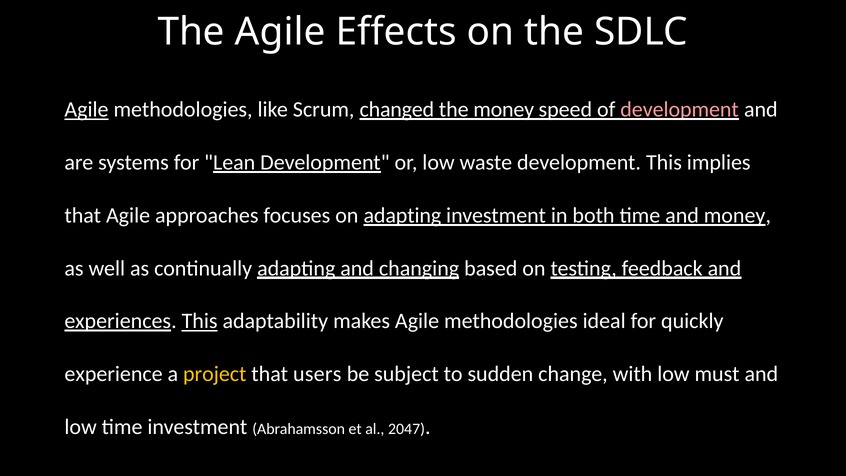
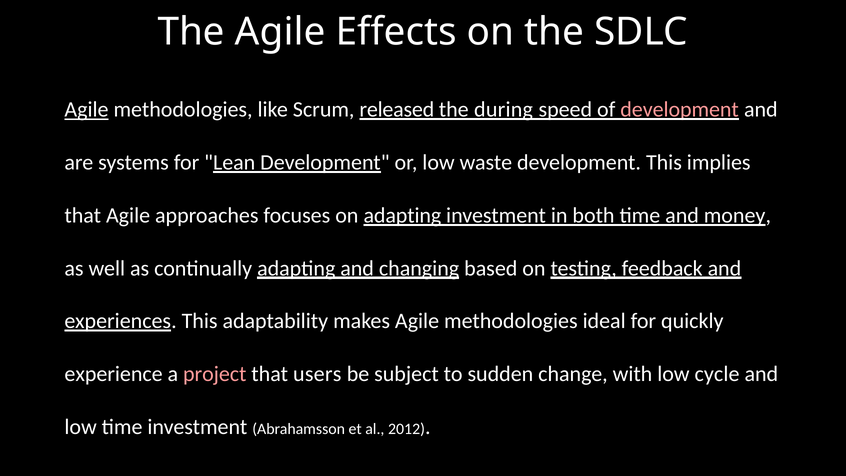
changed: changed -> released
the money: money -> during
This at (200, 321) underline: present -> none
project colour: yellow -> pink
must: must -> cycle
2047: 2047 -> 2012
